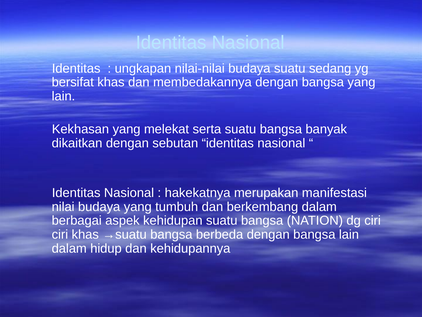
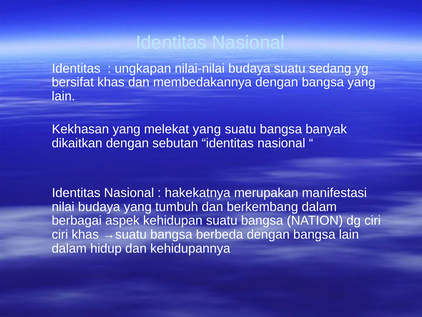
melekat serta: serta -> yang
